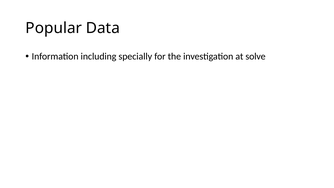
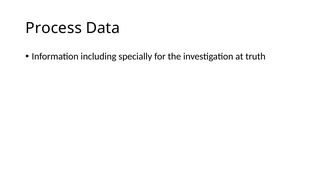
Popular: Popular -> Process
solve: solve -> truth
